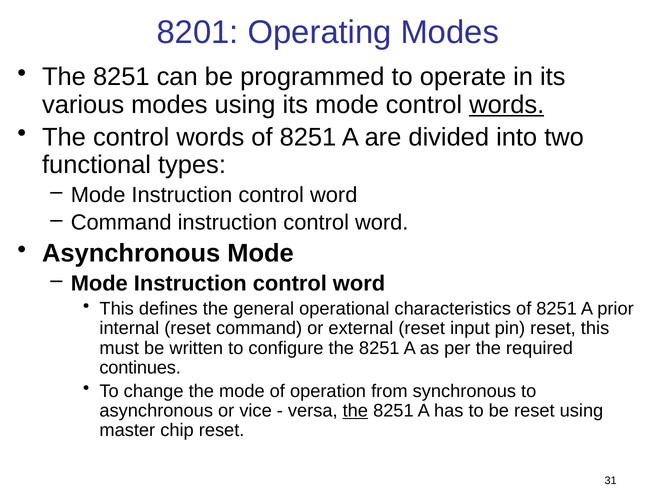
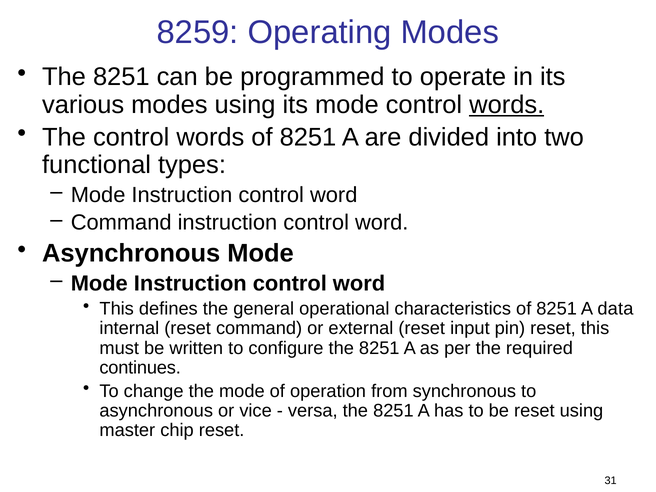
8201: 8201 -> 8259
prior: prior -> data
the at (355, 411) underline: present -> none
